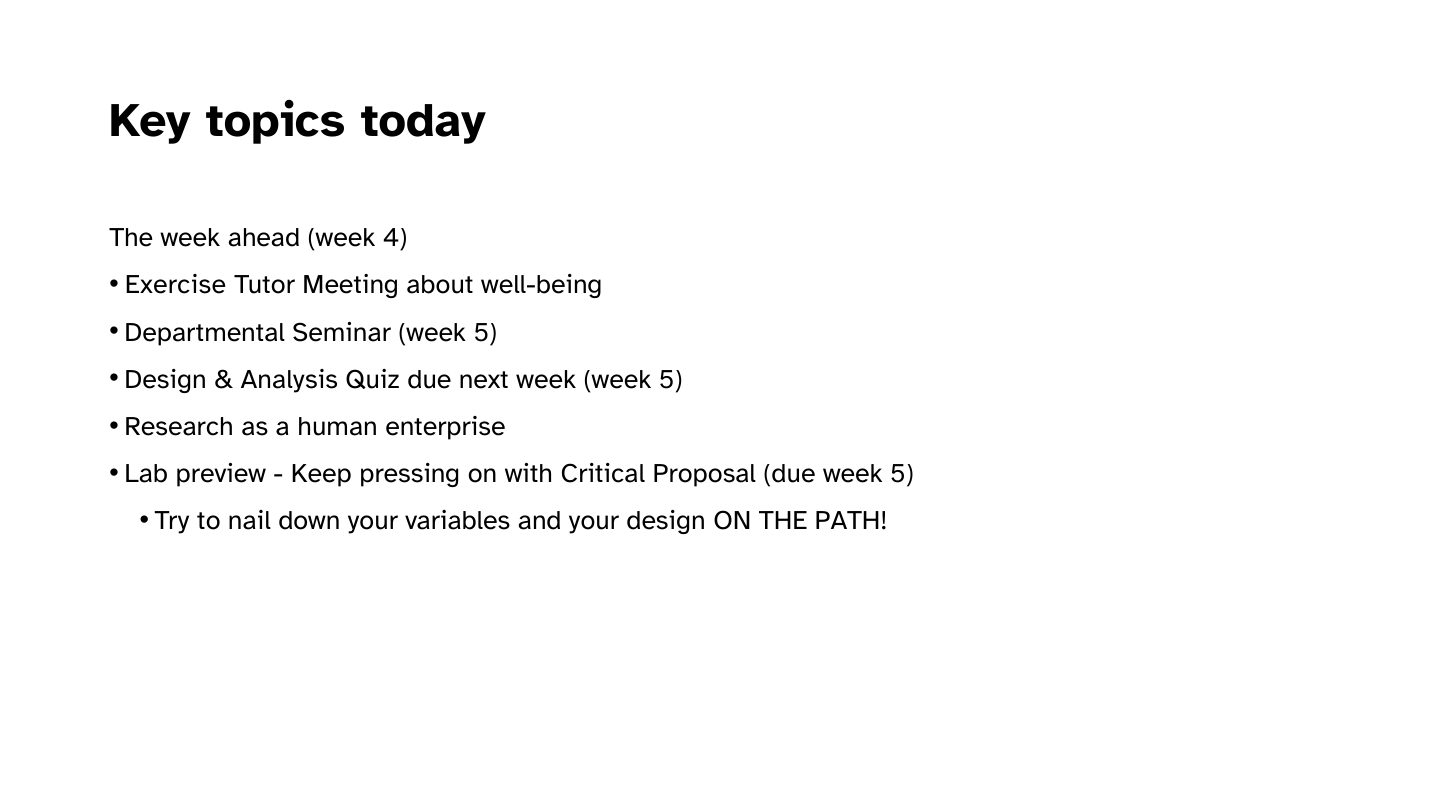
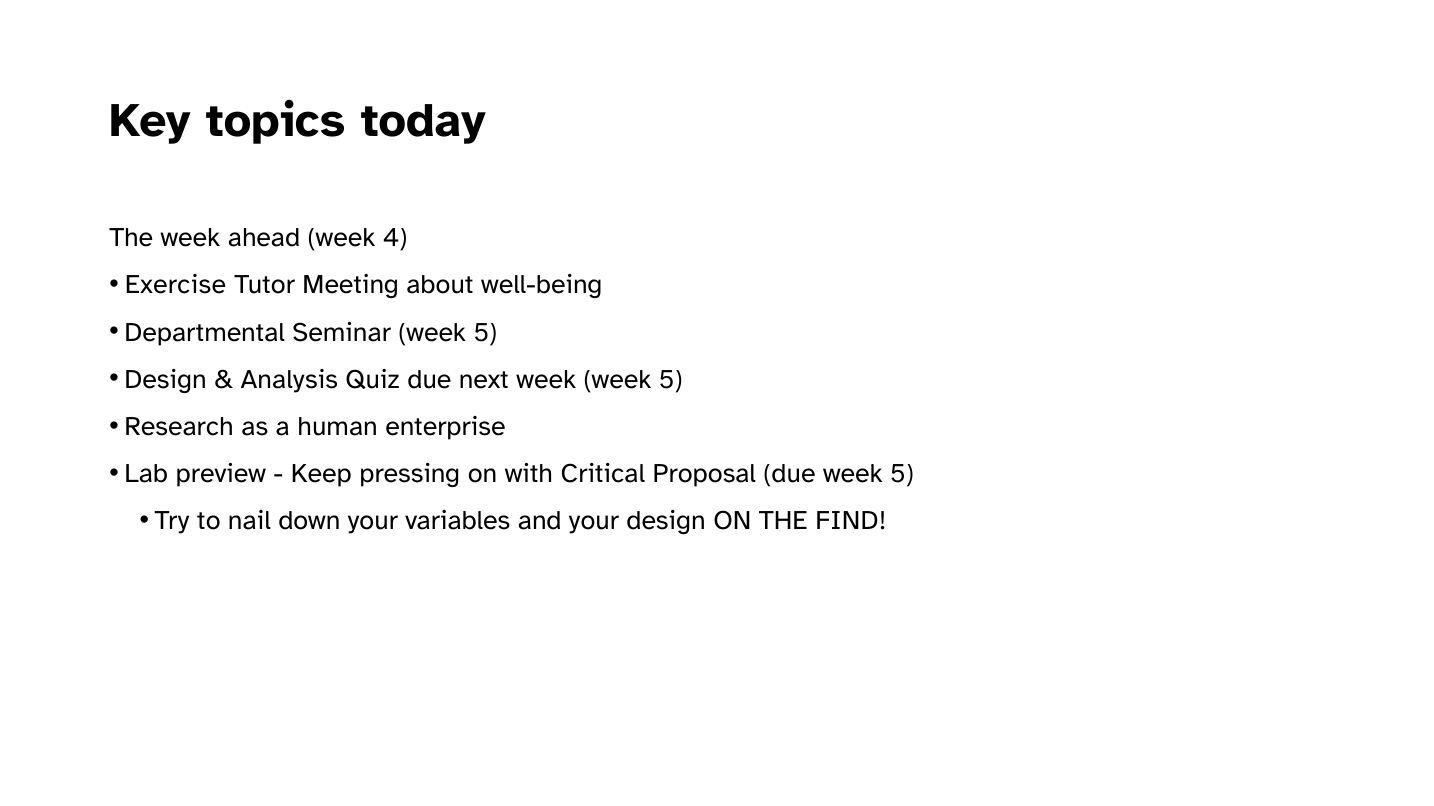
PATH: PATH -> FIND
